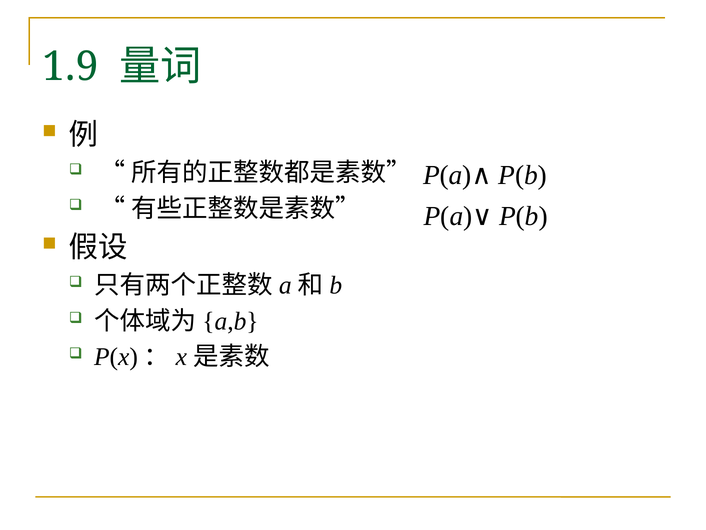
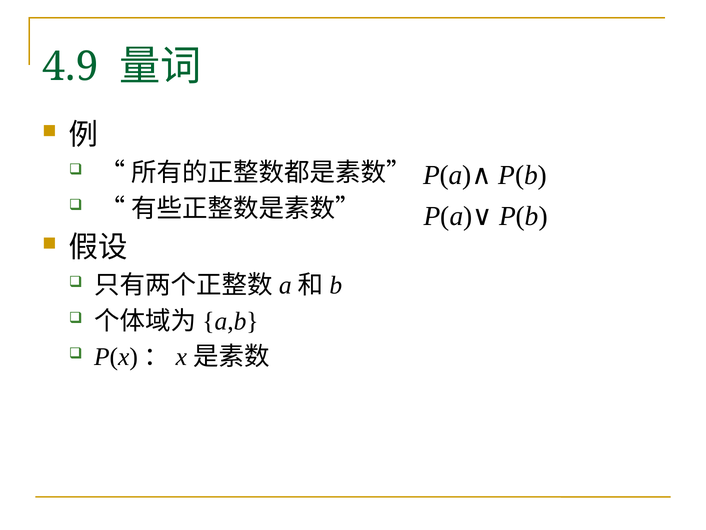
1.9: 1.9 -> 4.9
